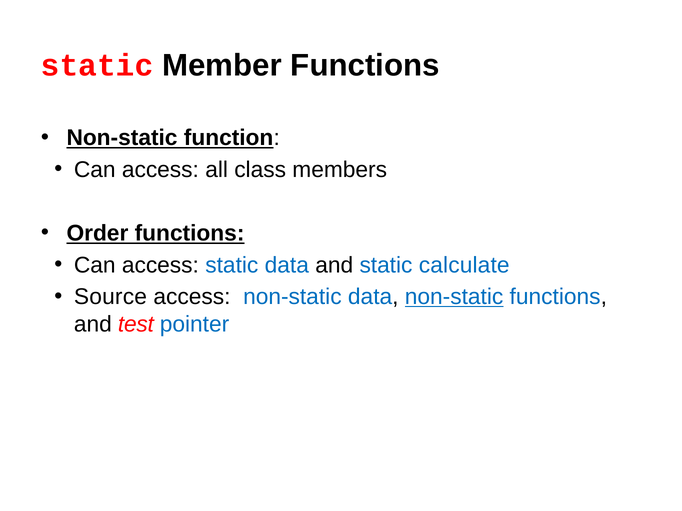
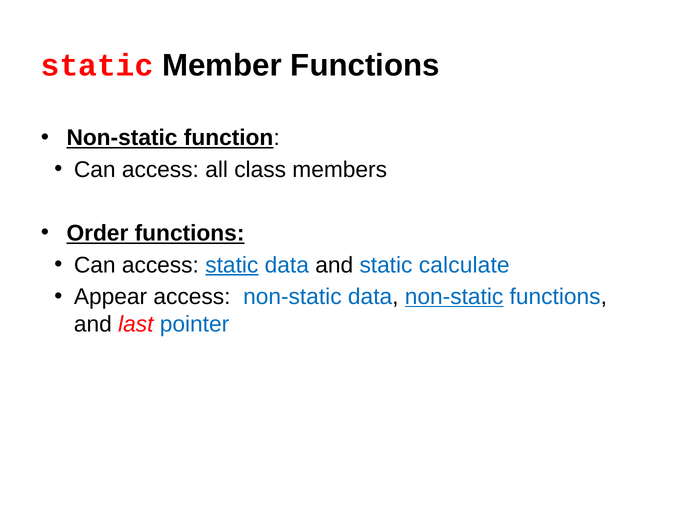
static at (232, 265) underline: none -> present
Source: Source -> Appear
test: test -> last
